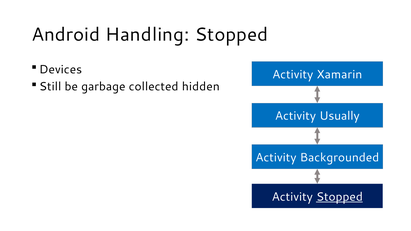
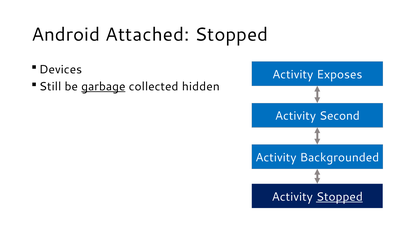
Handling: Handling -> Attached
Xamarin: Xamarin -> Exposes
garbage underline: none -> present
Usually: Usually -> Second
